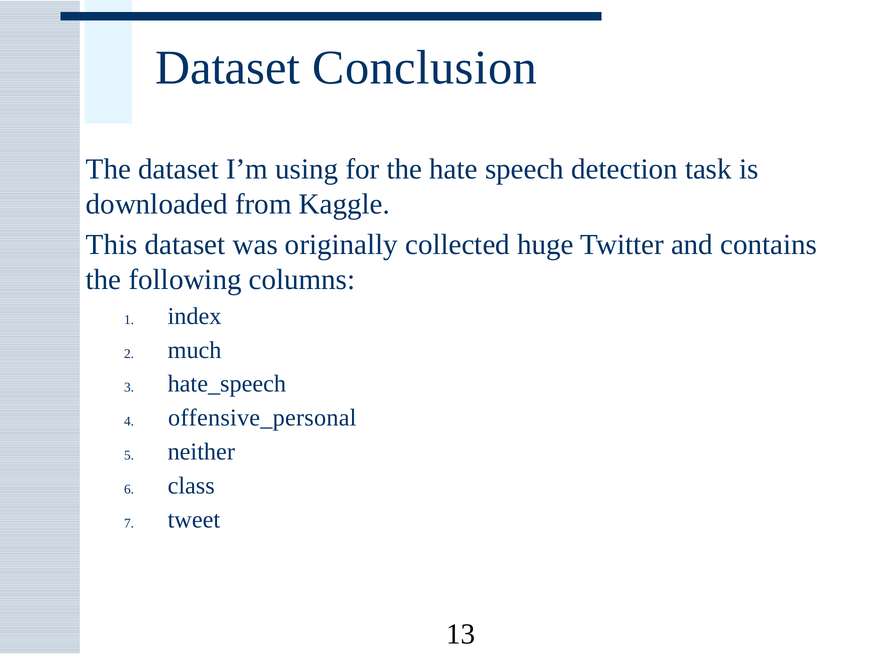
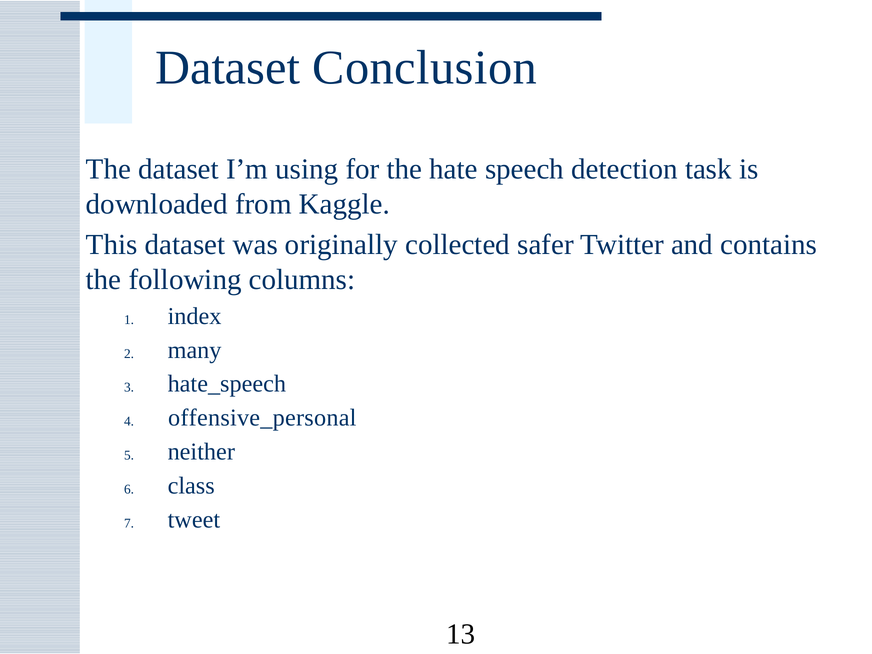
huge: huge -> safer
much: much -> many
